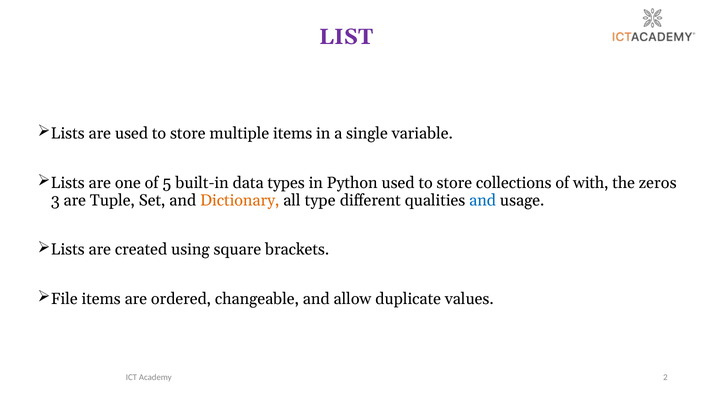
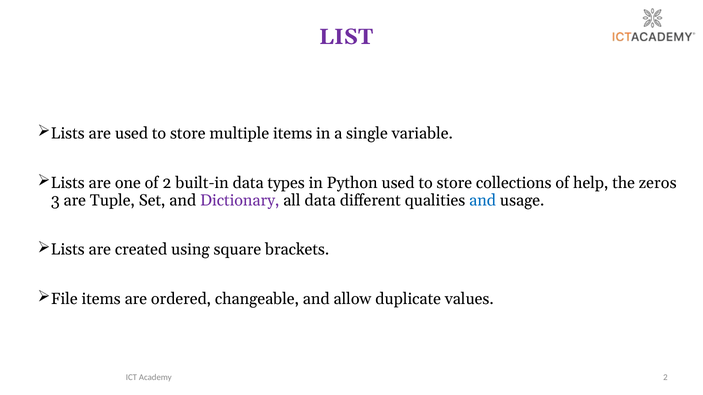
of 5: 5 -> 2
with: with -> help
Dictionary colour: orange -> purple
all type: type -> data
